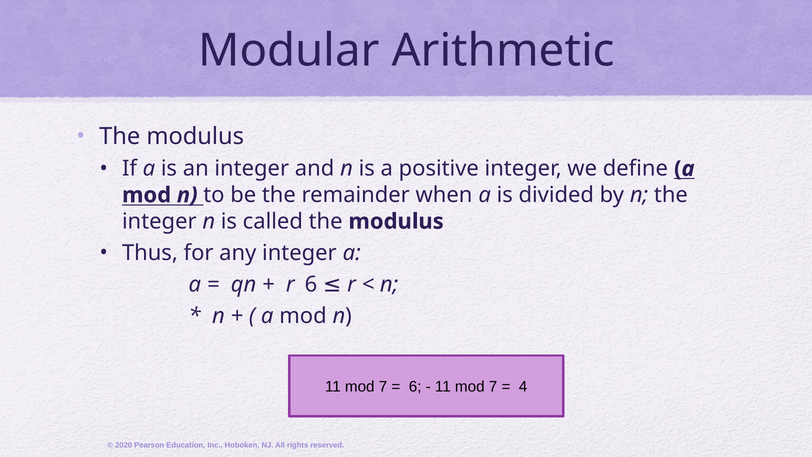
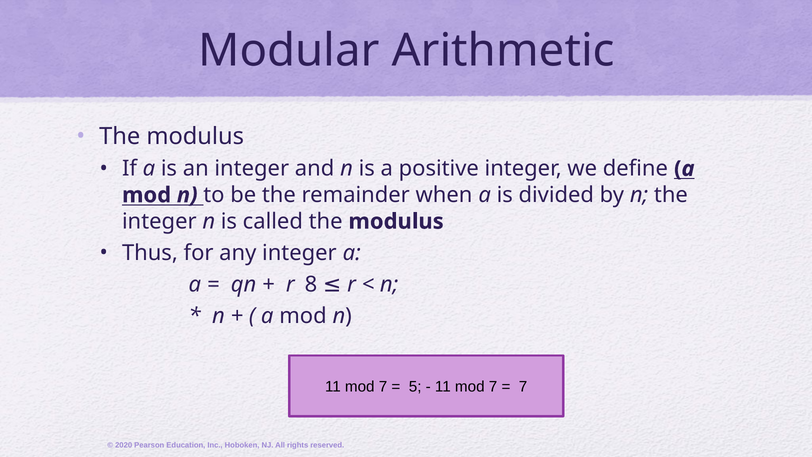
r 6: 6 -> 8
6 at (415, 387): 6 -> 5
4 at (523, 387): 4 -> 7
